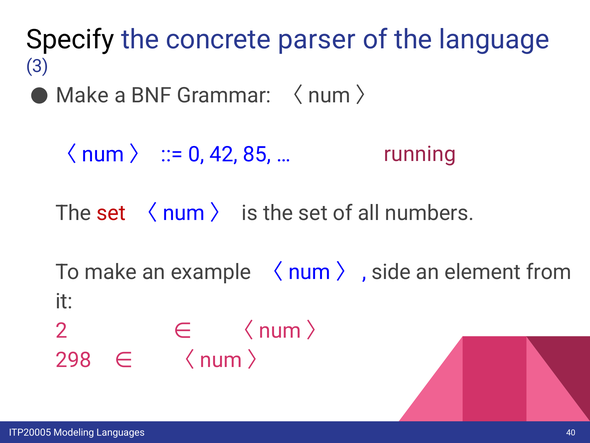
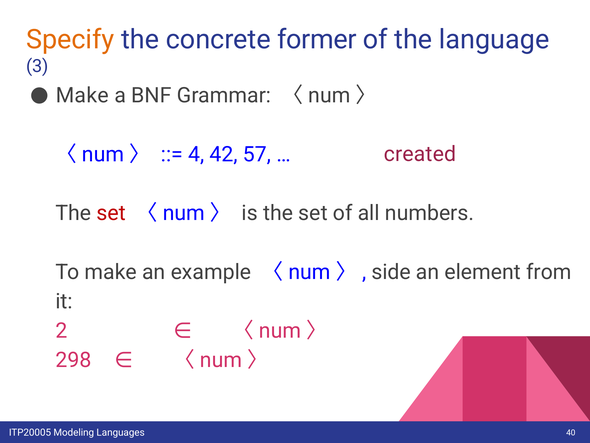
Specify colour: black -> orange
parser: parser -> former
running: running -> created
0: 0 -> 4
85: 85 -> 57
